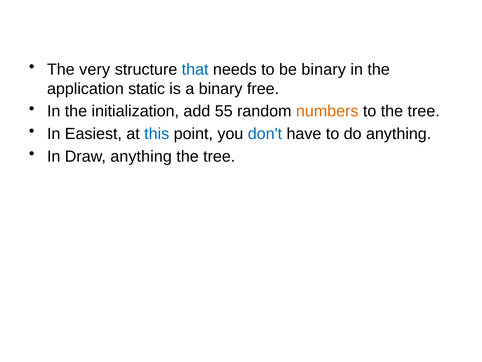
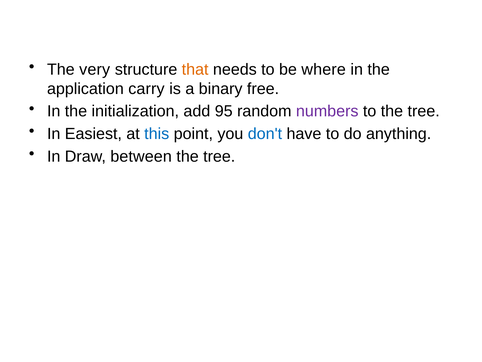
that colour: blue -> orange
be binary: binary -> where
static: static -> carry
55: 55 -> 95
numbers colour: orange -> purple
Draw anything: anything -> between
